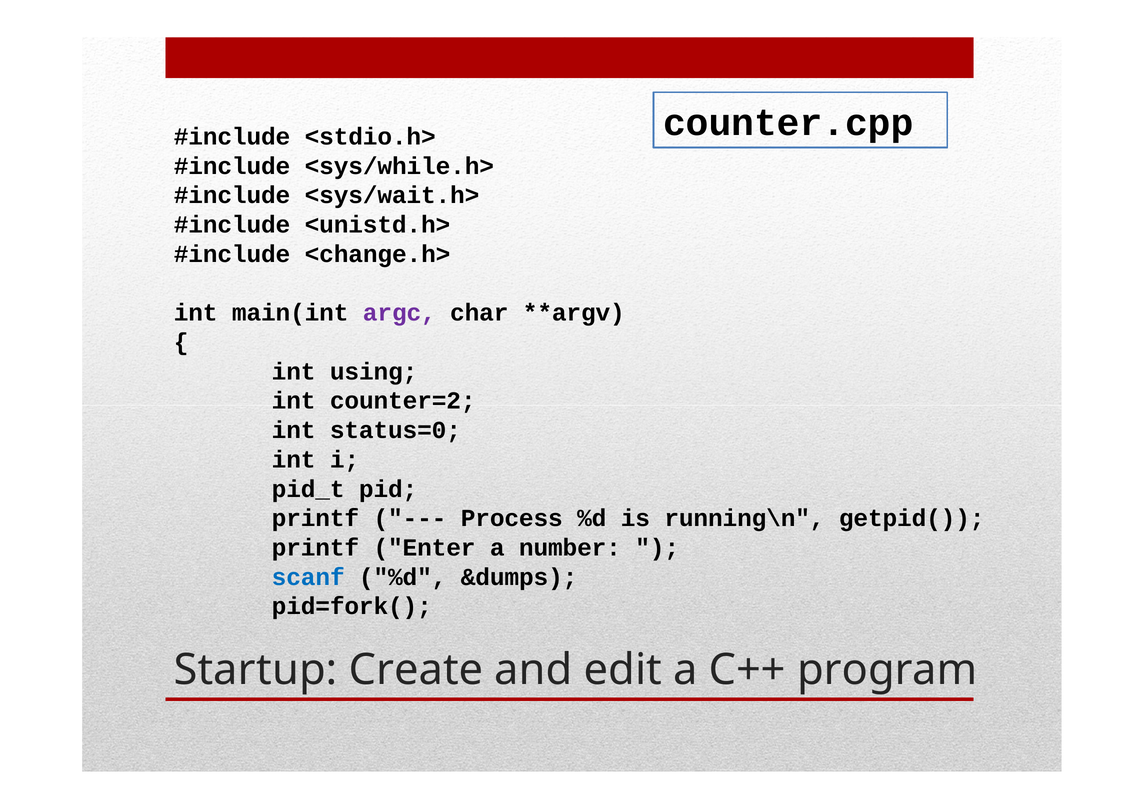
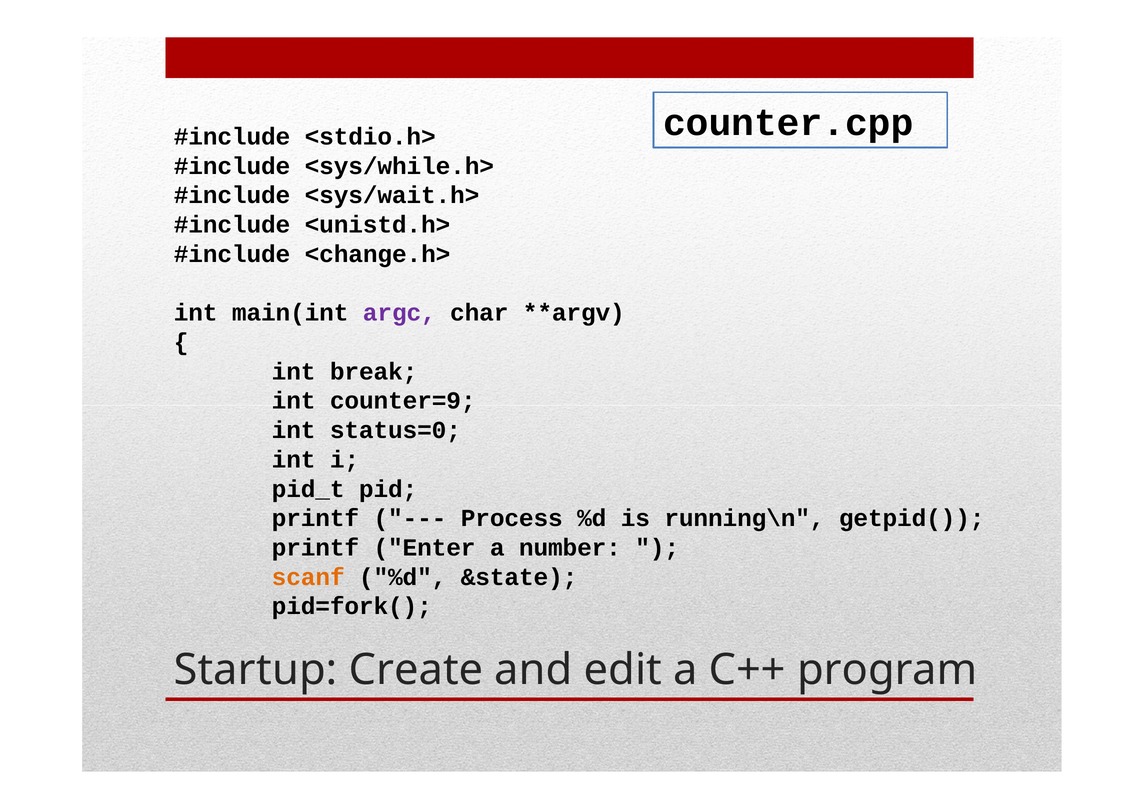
using: using -> break
counter=2: counter=2 -> counter=9
scanf colour: blue -> orange
&dumps: &dumps -> &state
